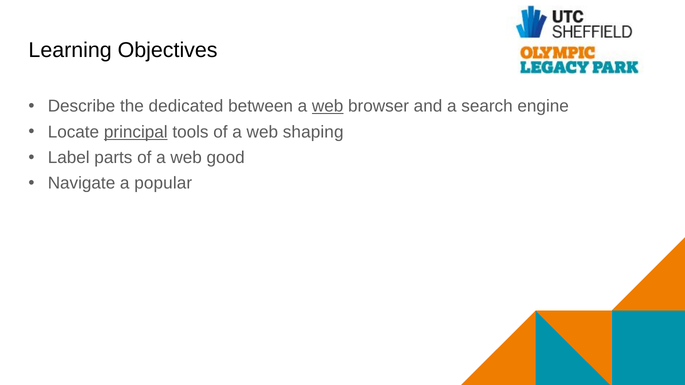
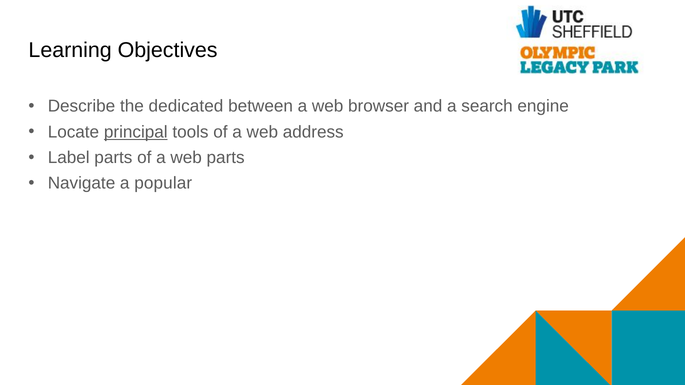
web at (328, 106) underline: present -> none
shaping: shaping -> address
web good: good -> parts
